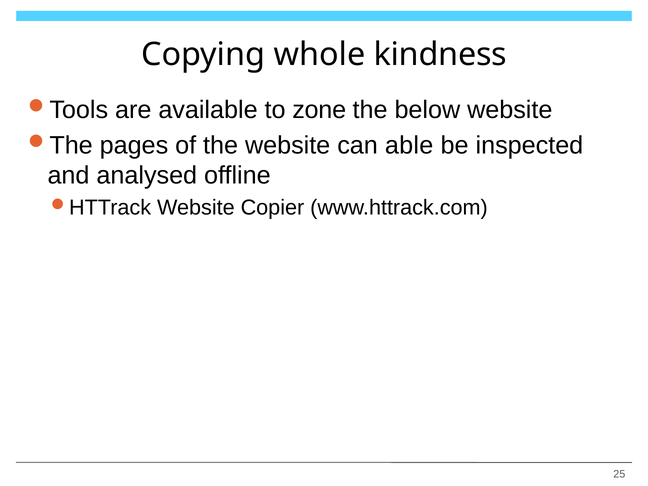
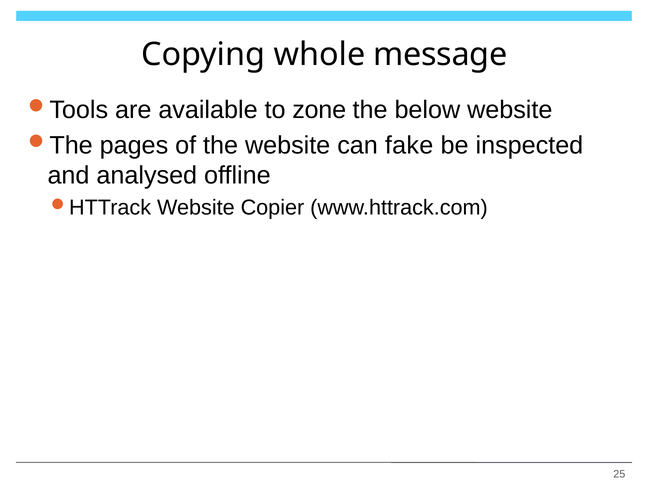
kindness: kindness -> message
able: able -> fake
